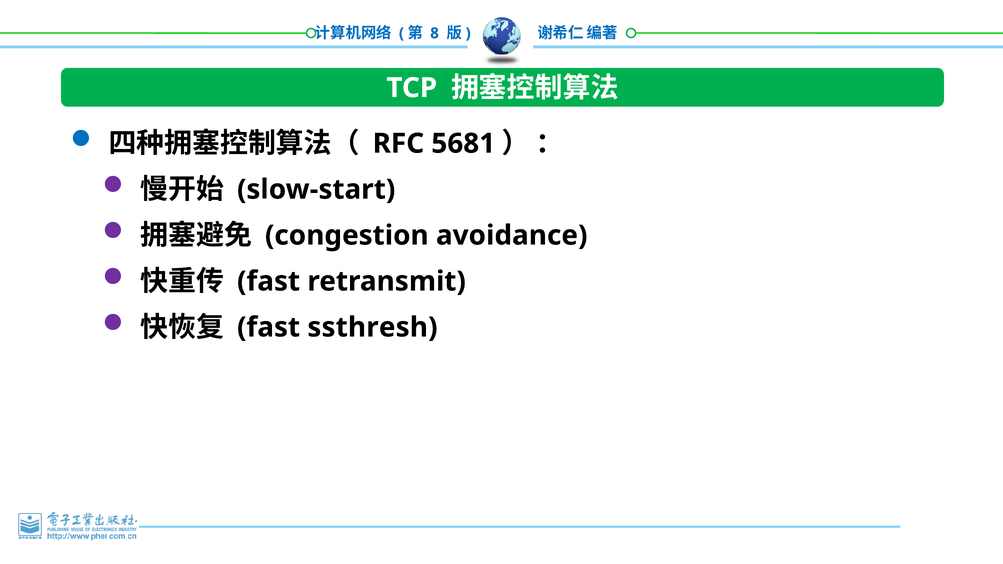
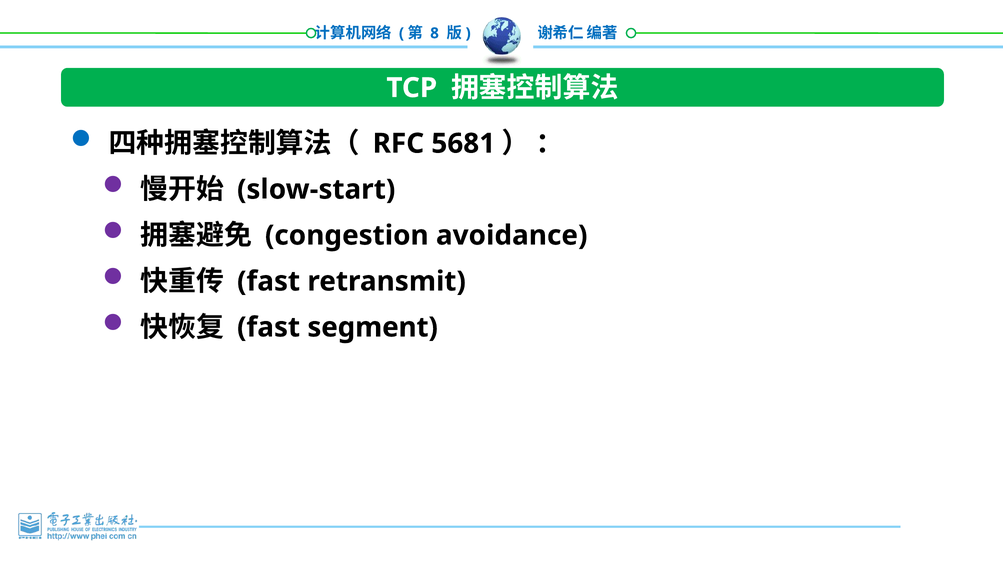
ssthresh: ssthresh -> segment
